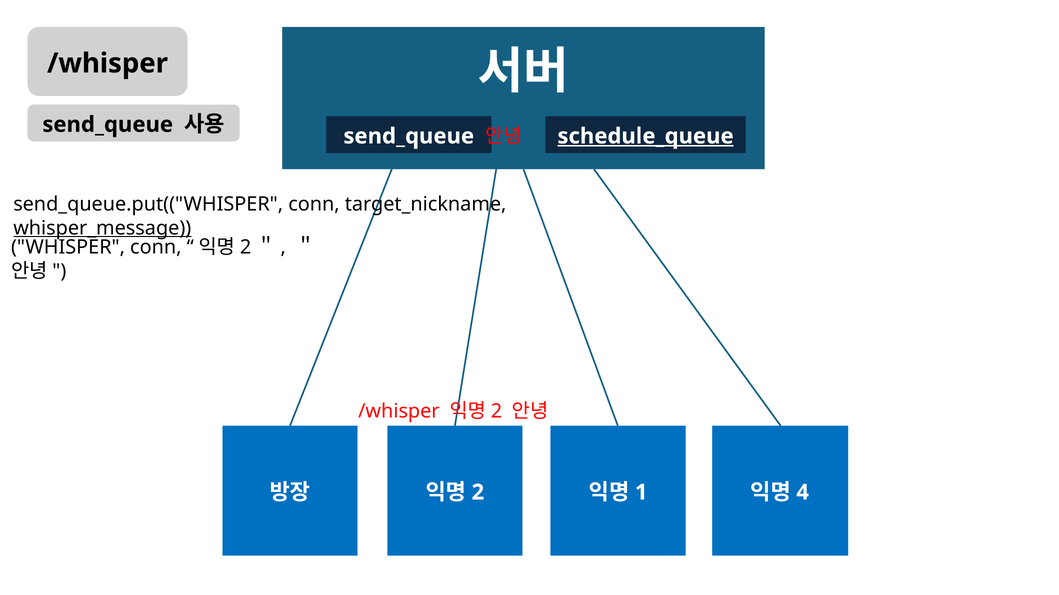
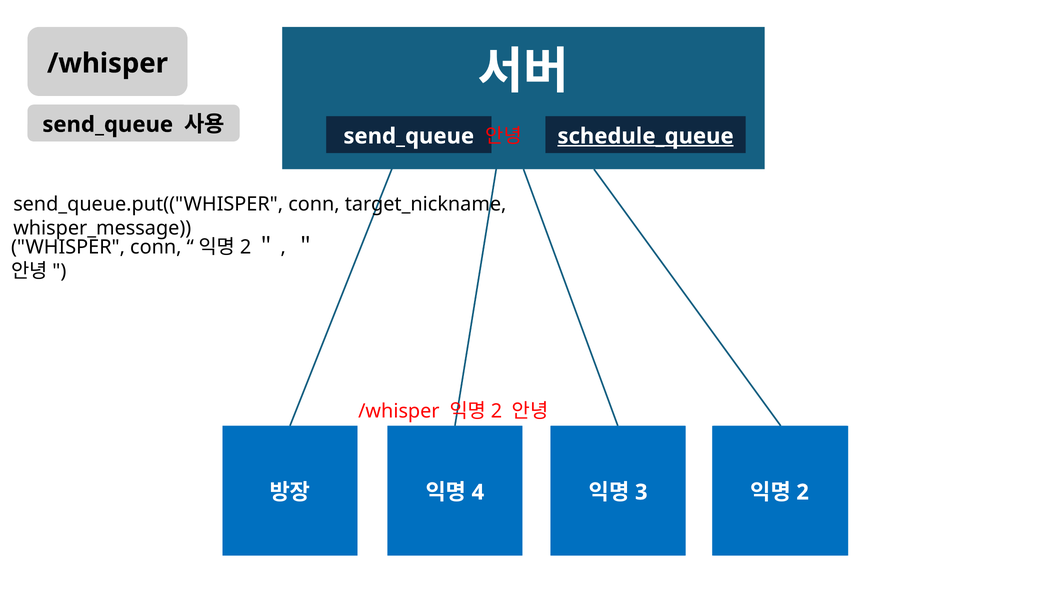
whisper_message underline: present -> none
2 at (478, 493): 2 -> 4
1 at (641, 493): 1 -> 3
4 at (803, 493): 4 -> 2
